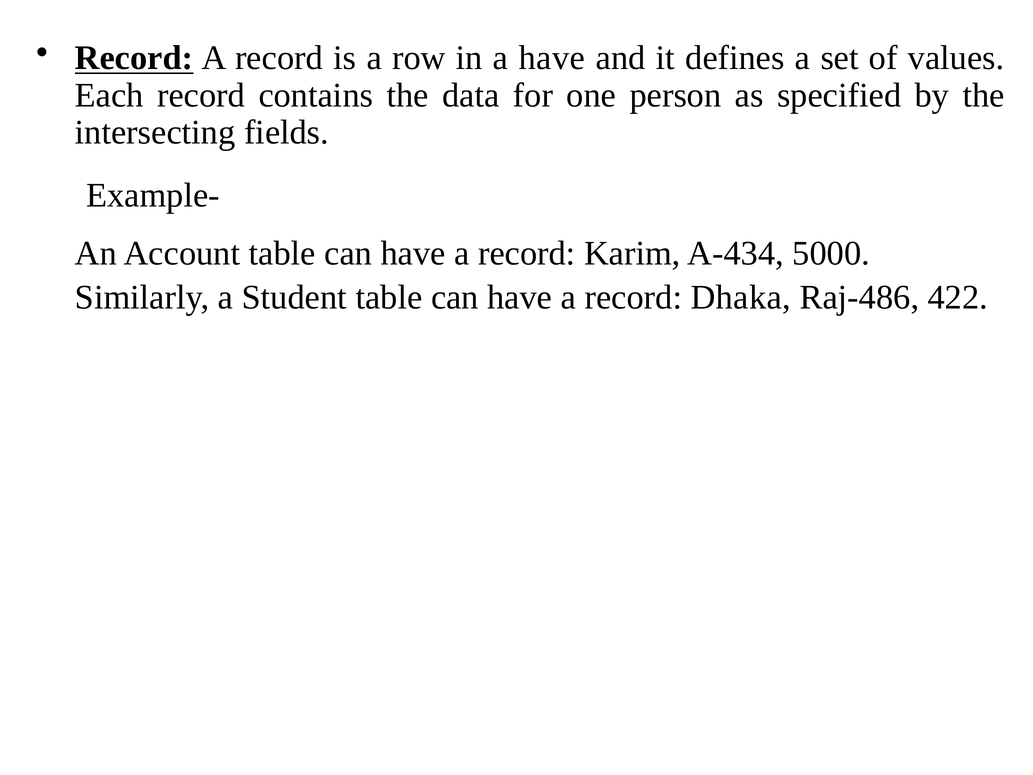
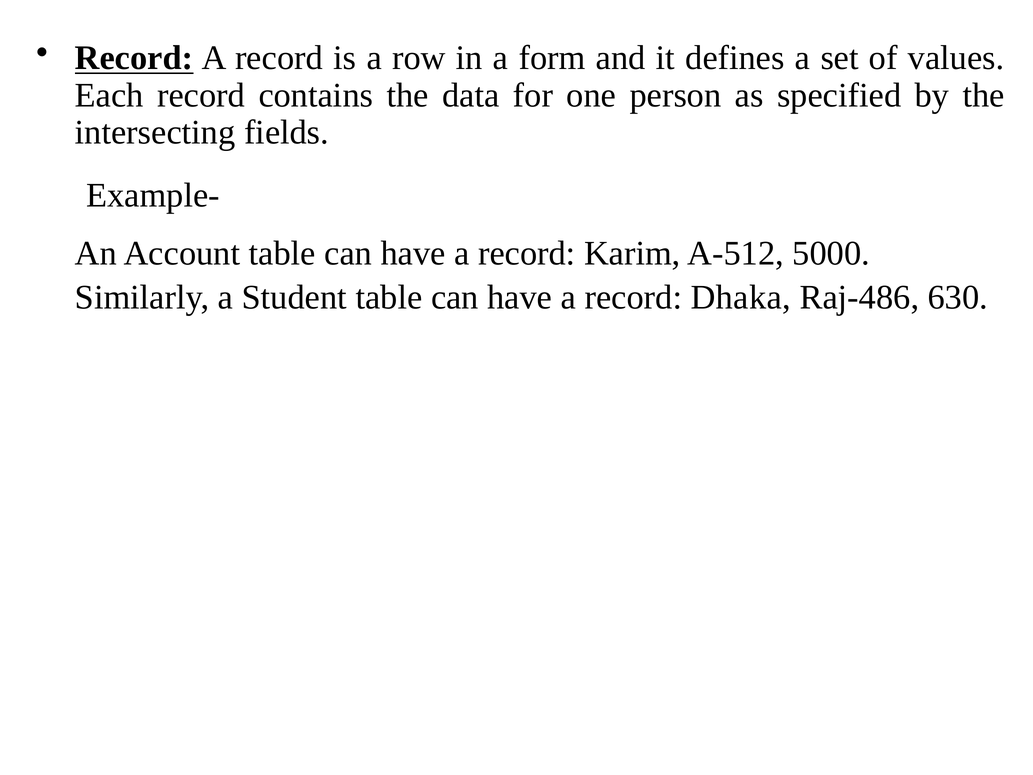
a have: have -> form
A-434: A-434 -> A-512
422: 422 -> 630
